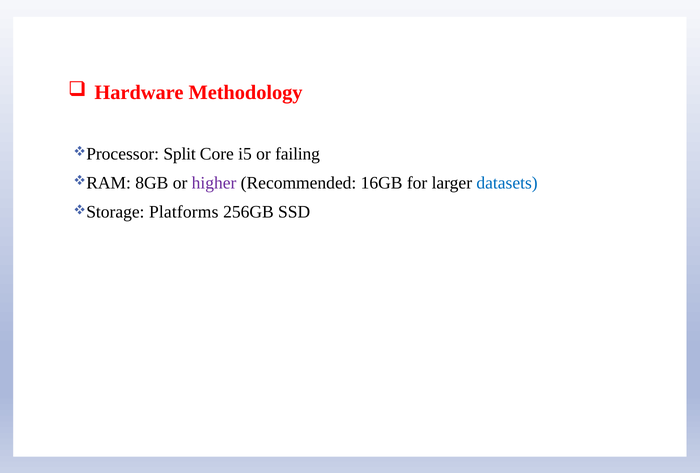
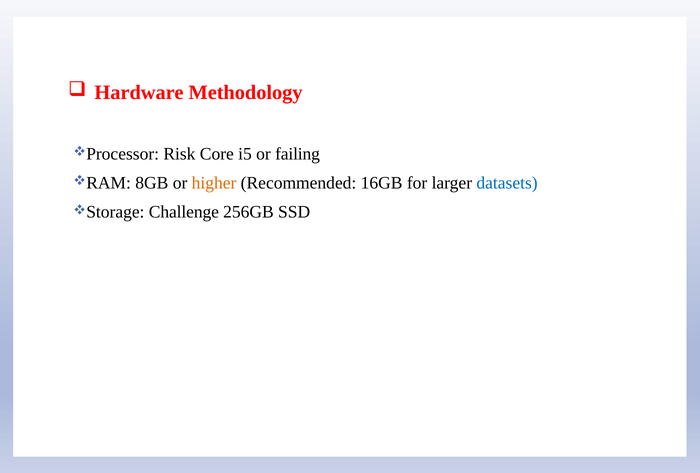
Split: Split -> Risk
higher colour: purple -> orange
Platforms: Platforms -> Challenge
